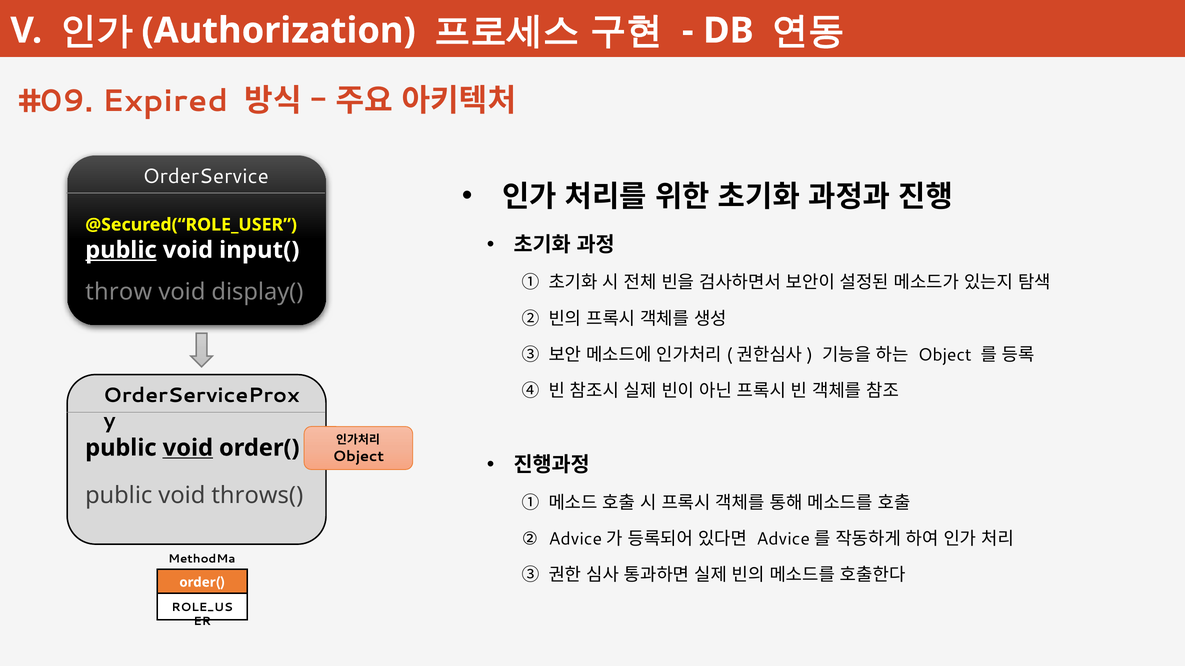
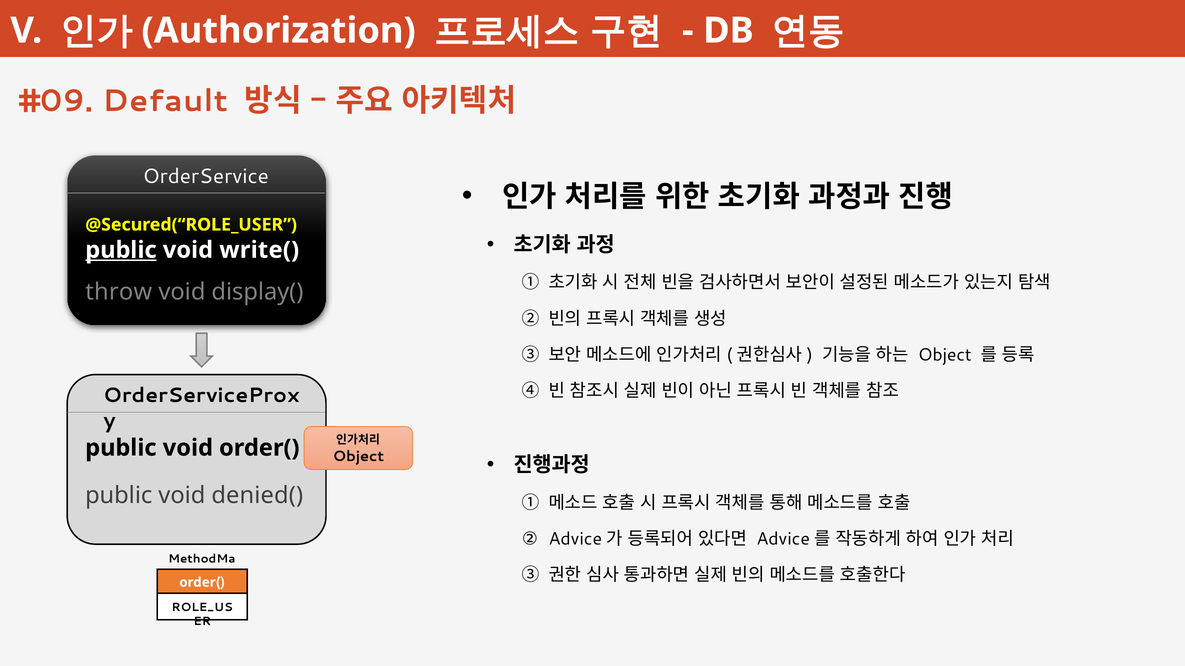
Expired: Expired -> Default
input(: input( -> write(
void at (188, 448) underline: present -> none
throws(: throws( -> denied(
